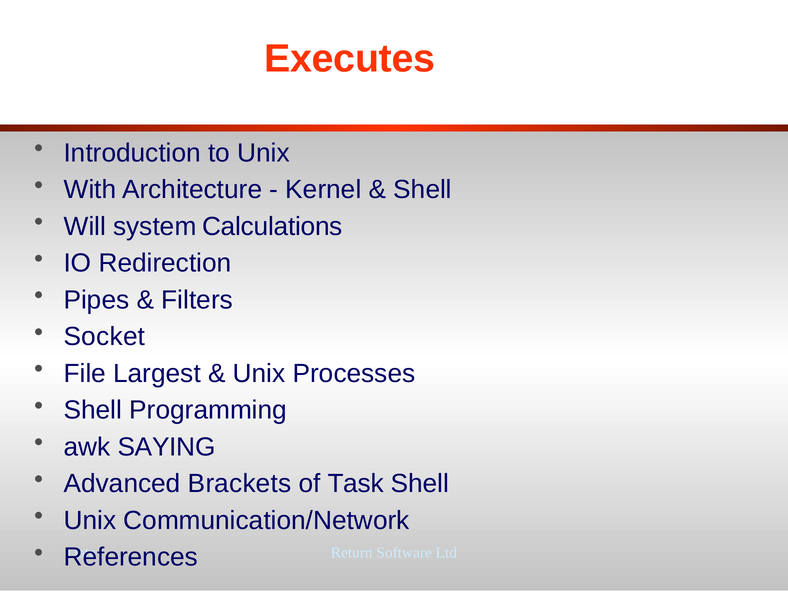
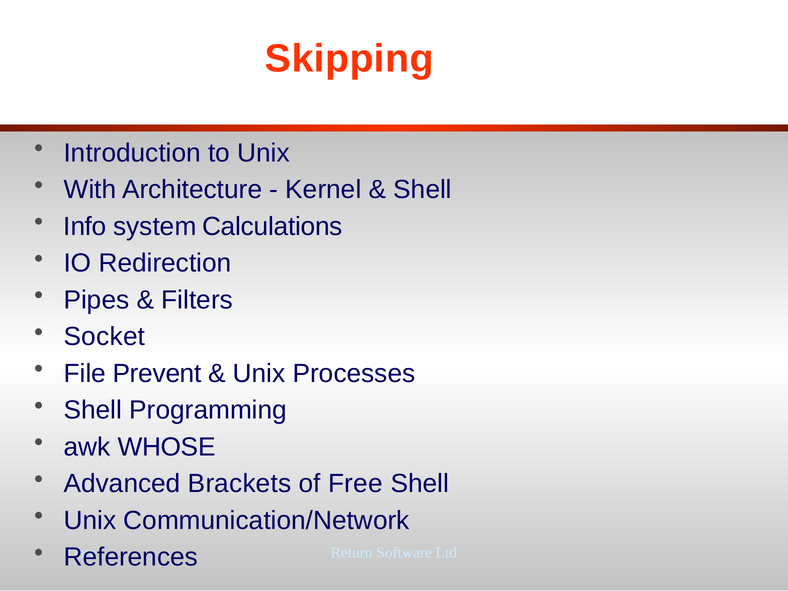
Executes: Executes -> Skipping
Will: Will -> Info
Largest: Largest -> Prevent
SAYING: SAYING -> WHOSE
Task: Task -> Free
